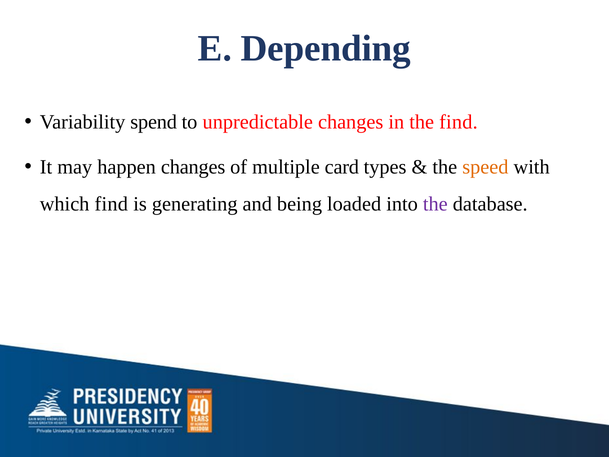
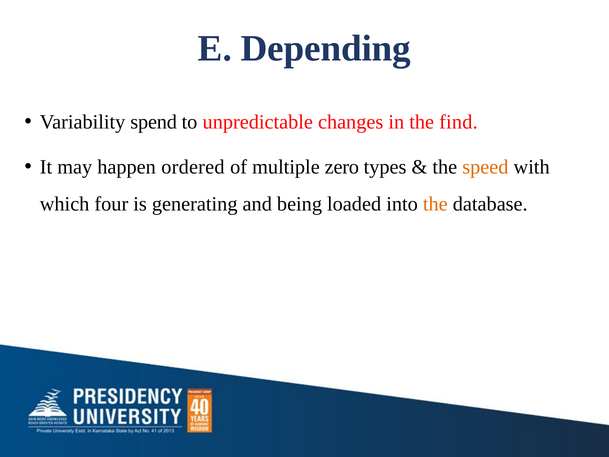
happen changes: changes -> ordered
card: card -> zero
which find: find -> four
the at (435, 204) colour: purple -> orange
